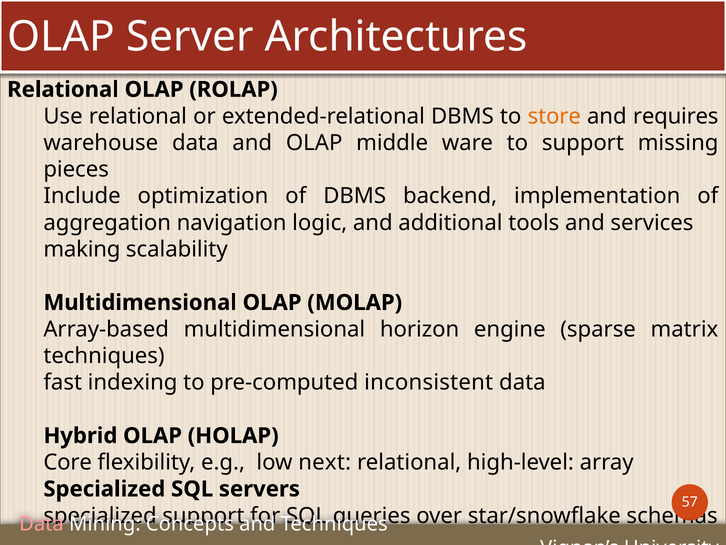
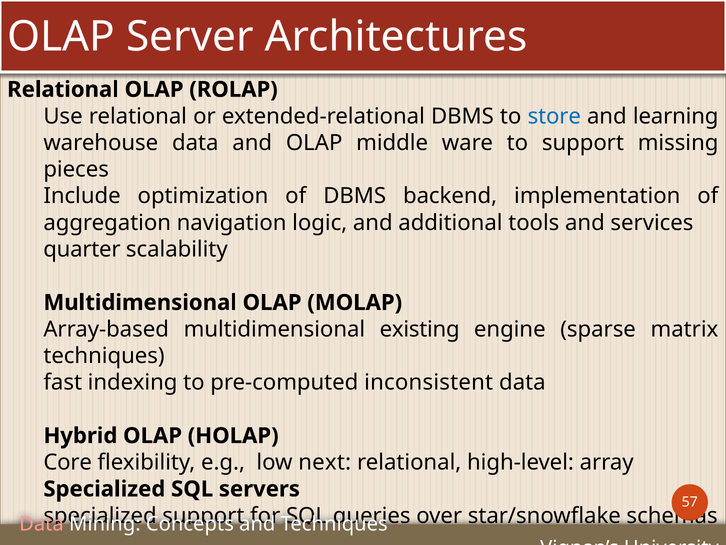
store colour: orange -> blue
requires: requires -> learning
making: making -> quarter
horizon: horizon -> existing
